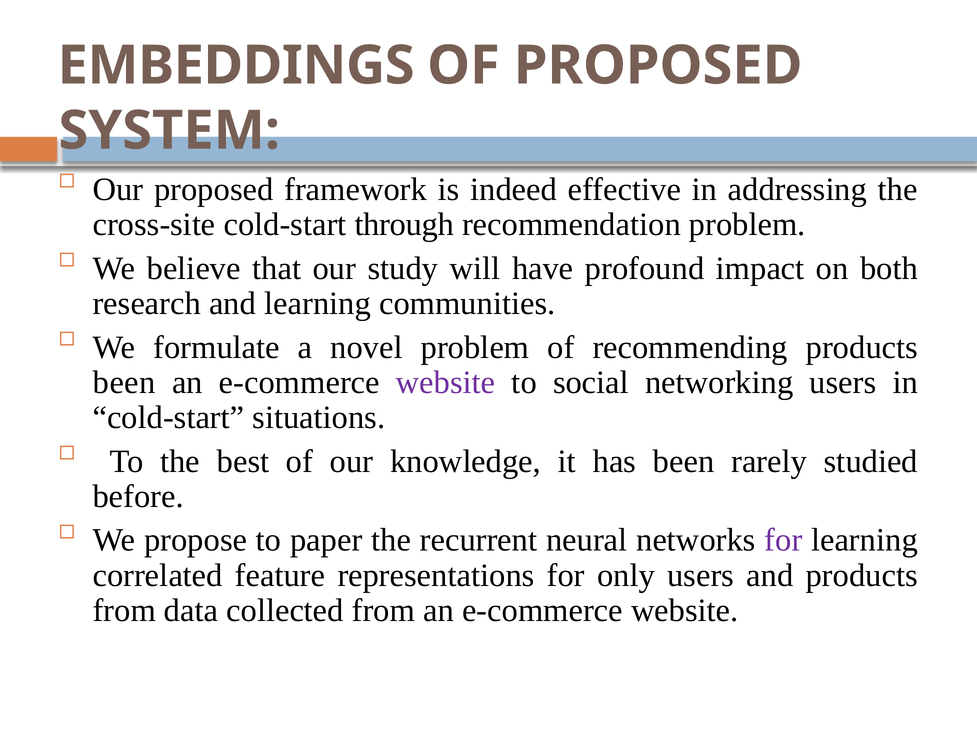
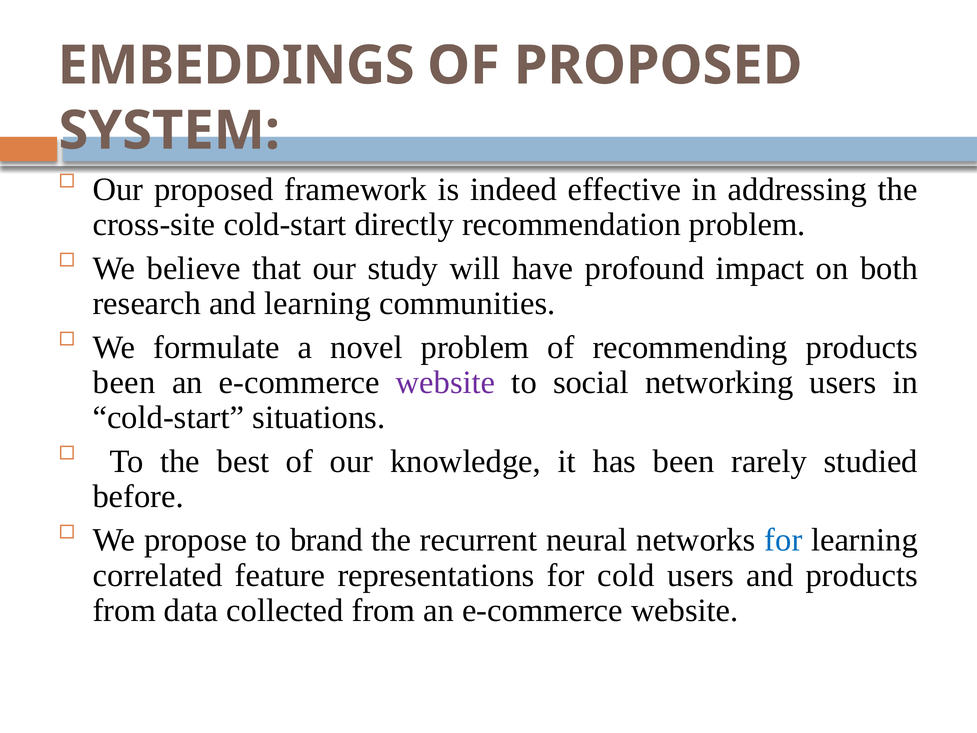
through: through -> directly
paper: paper -> brand
for at (783, 540) colour: purple -> blue
only: only -> cold
